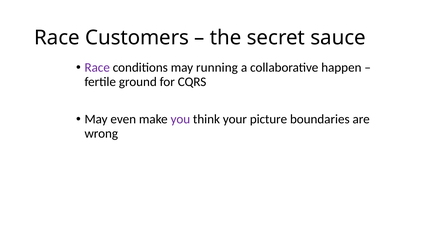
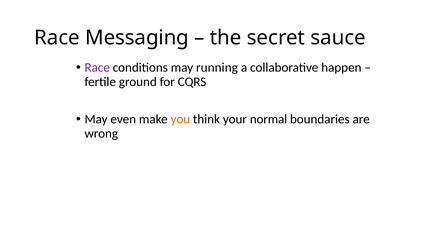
Customers: Customers -> Messaging
you colour: purple -> orange
picture: picture -> normal
